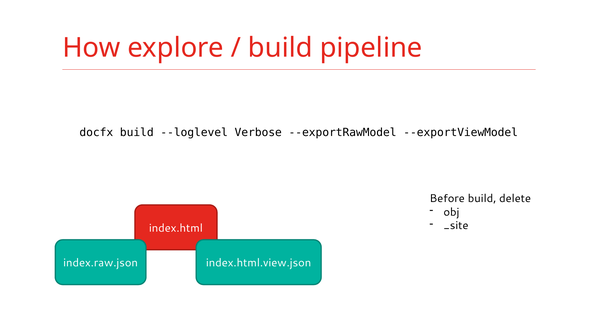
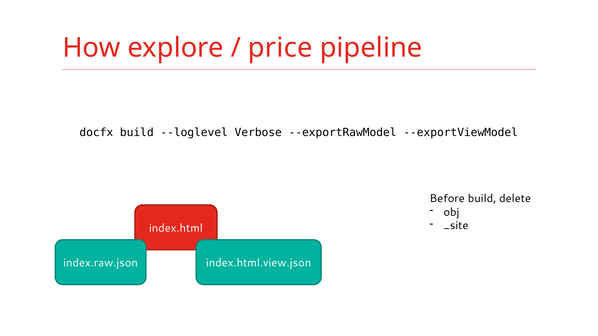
build at (280, 48): build -> price
